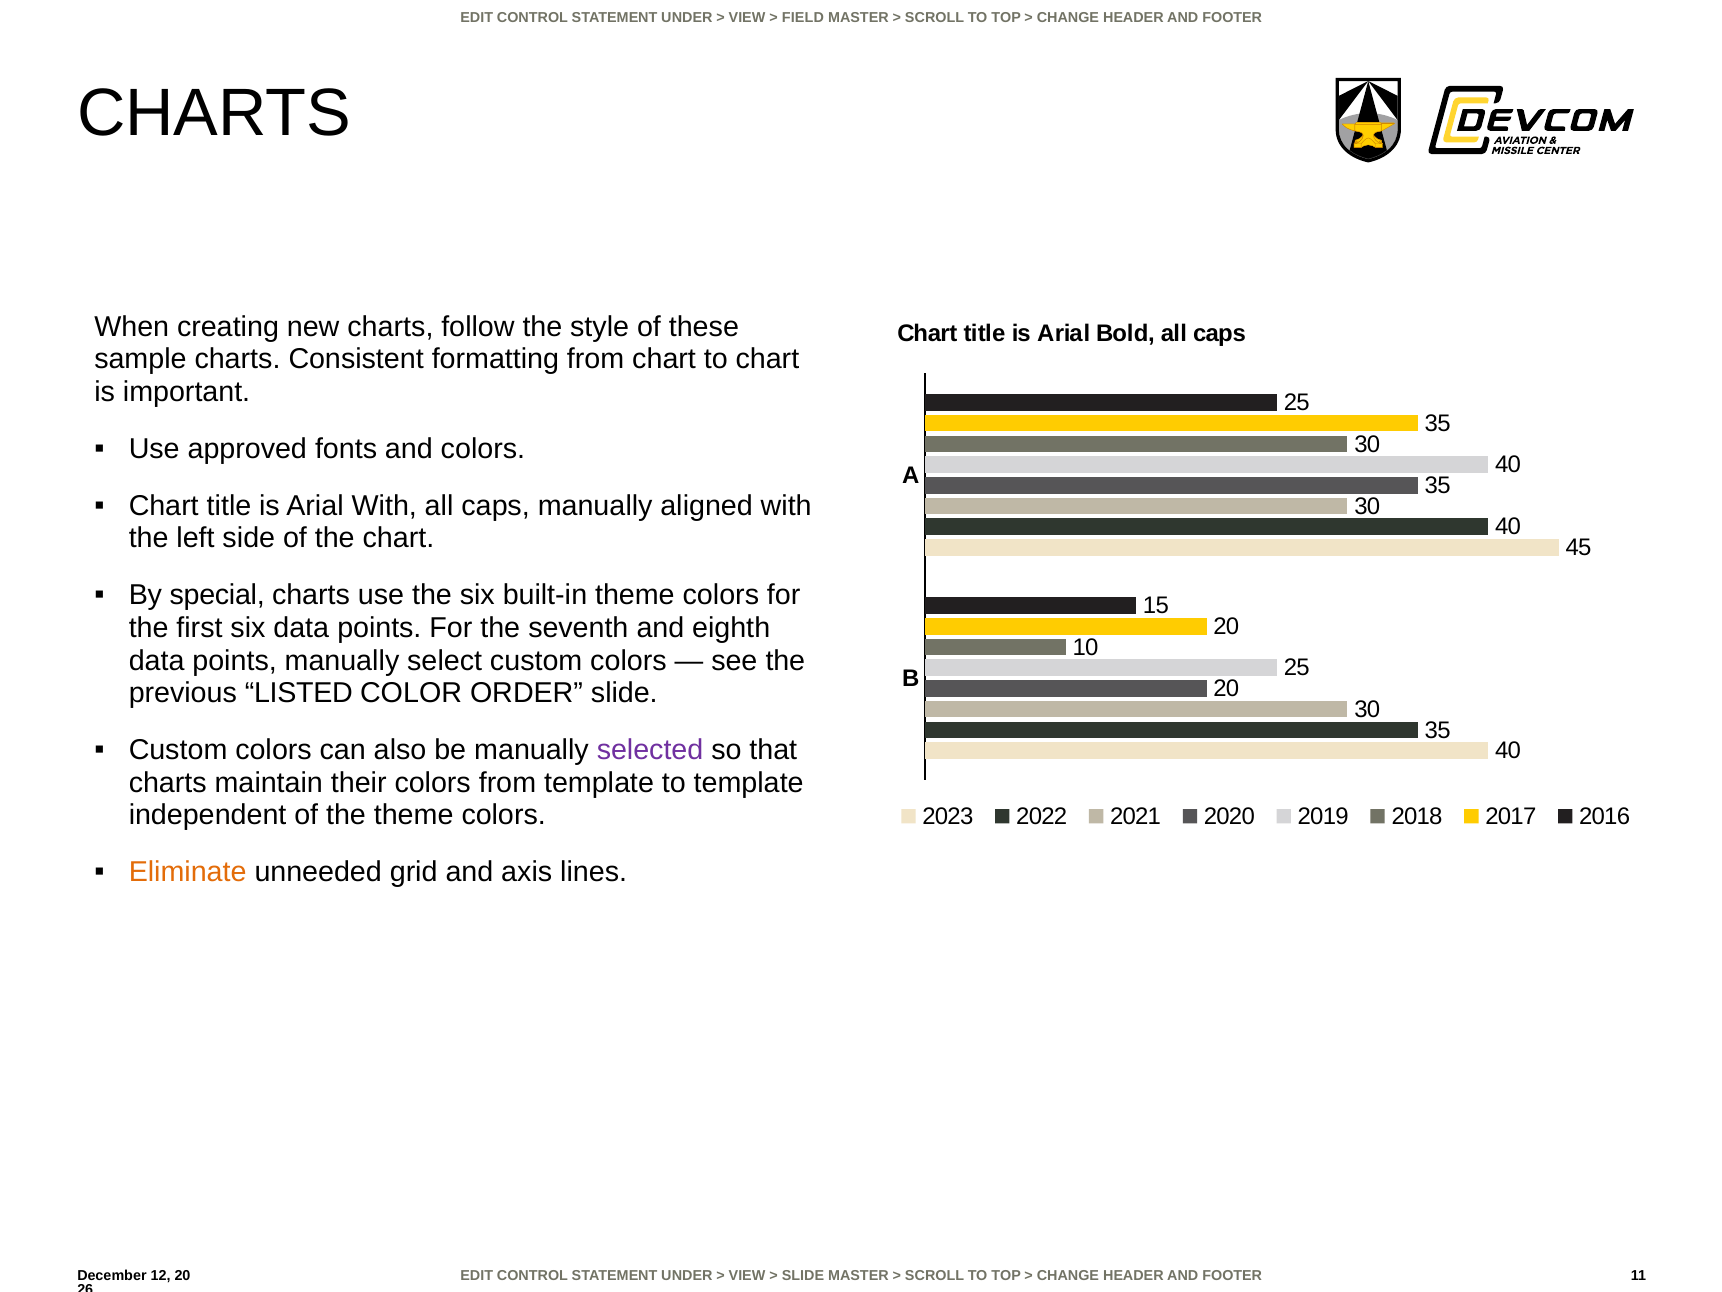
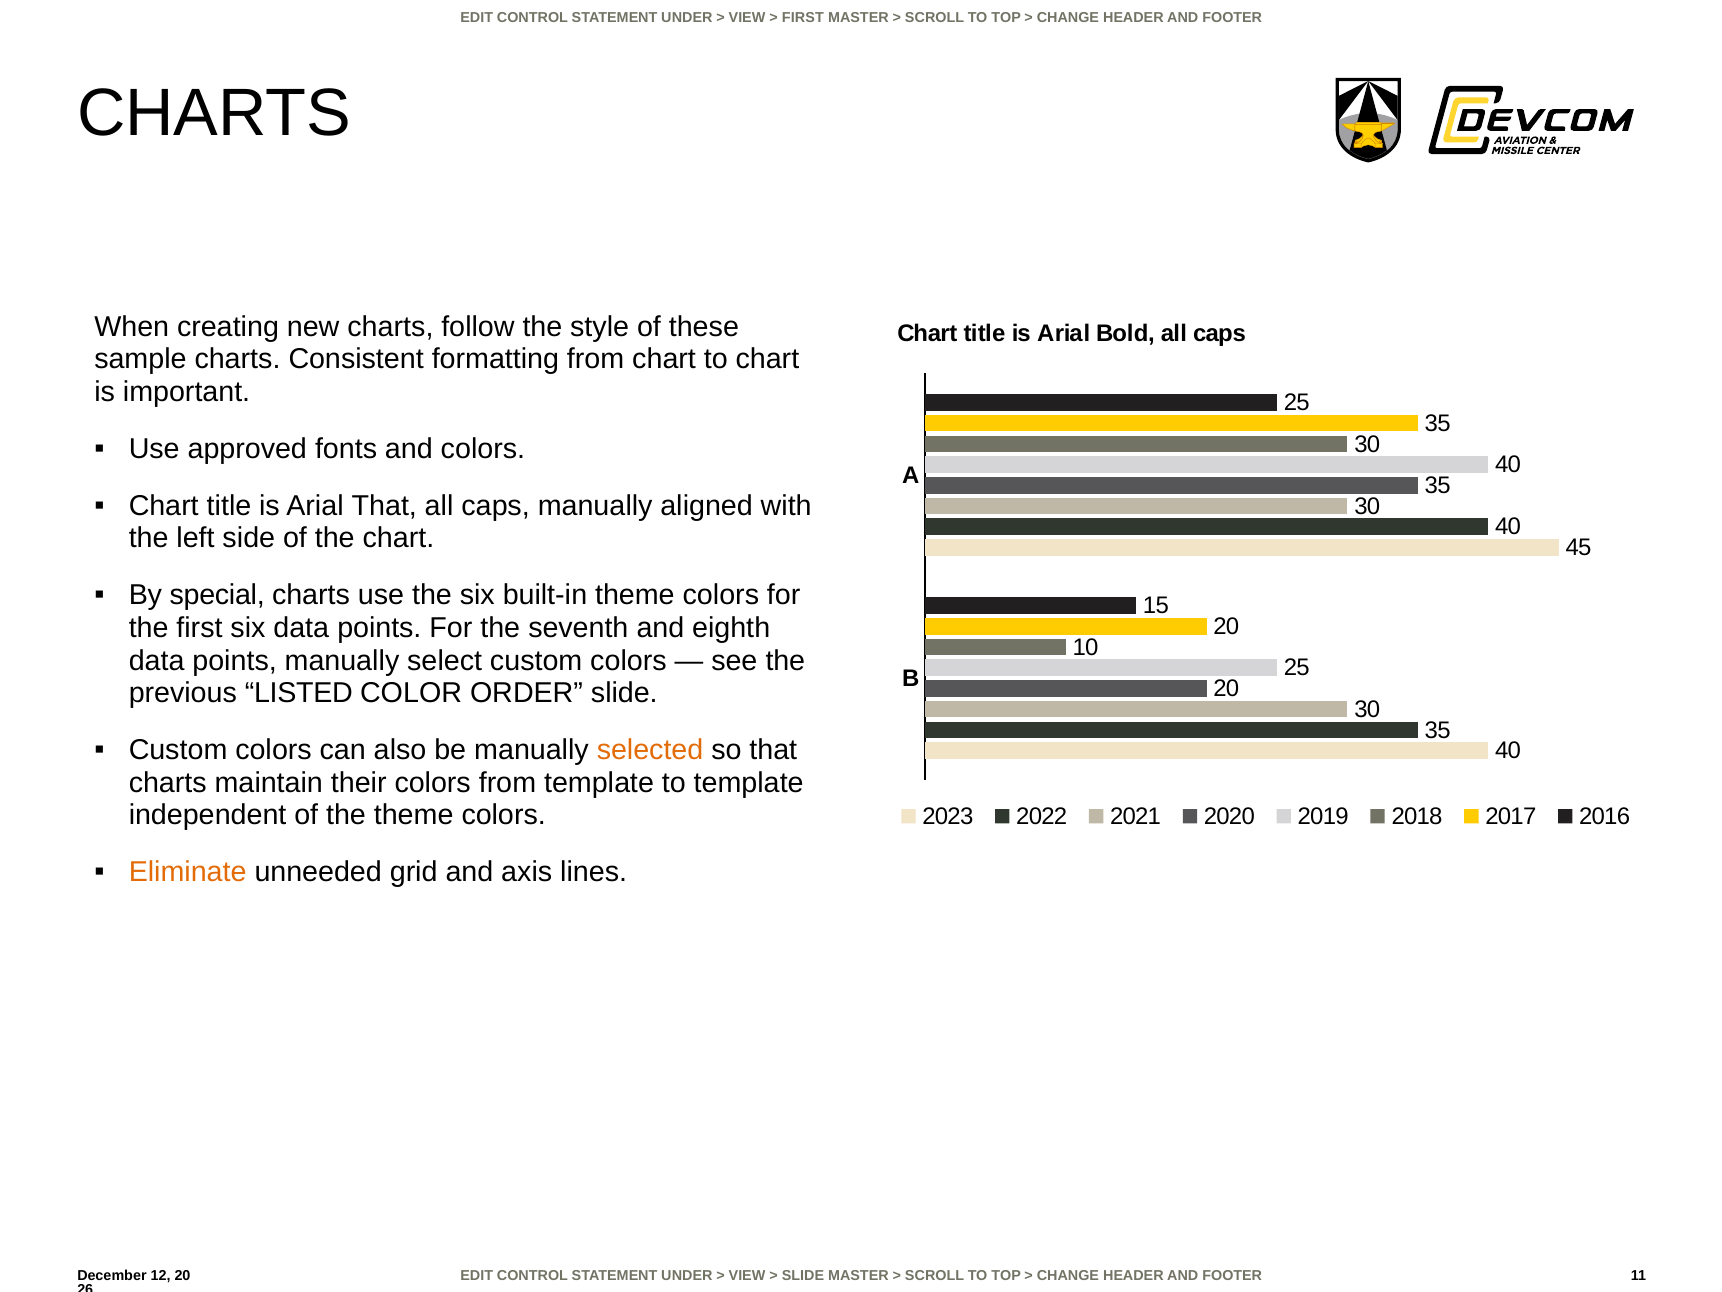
FIELD at (803, 18): FIELD -> FIRST
Arial With: With -> That
selected colour: purple -> orange
